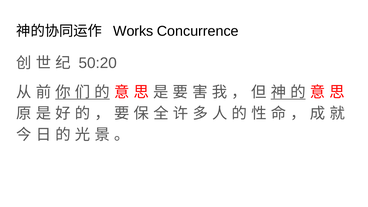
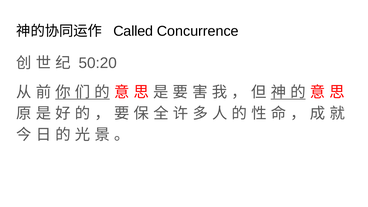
Works: Works -> Called
